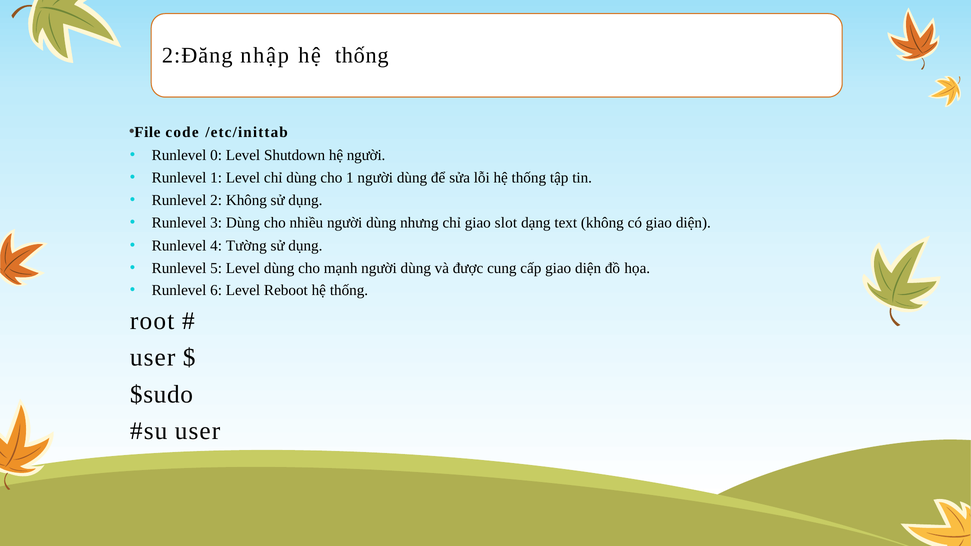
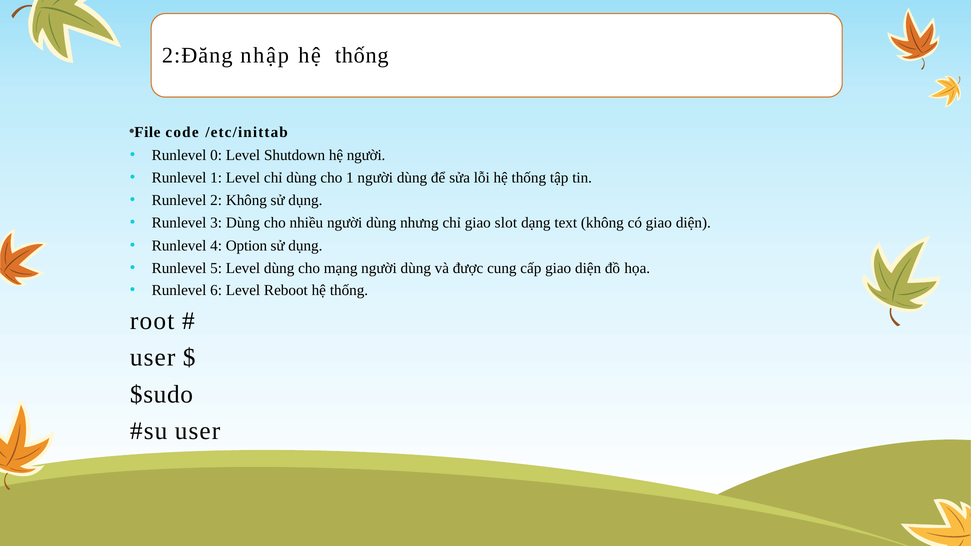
Tường: Tường -> Option
mạnh: mạnh -> mạng
